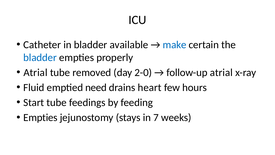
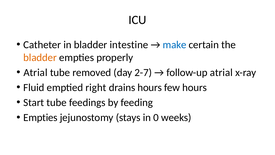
available: available -> intestine
bladder at (40, 57) colour: blue -> orange
2-0: 2-0 -> 2-7
need: need -> right
drains heart: heart -> hours
7: 7 -> 0
